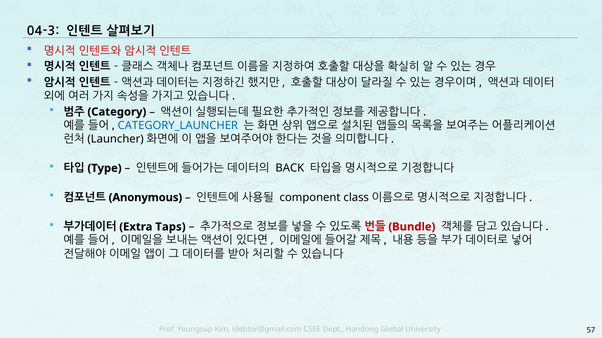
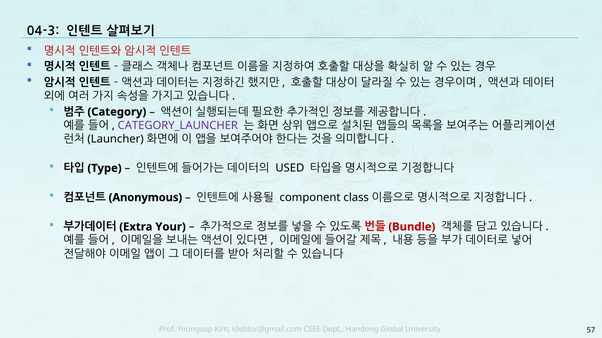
CATEGORY_LAUNCHER colour: blue -> purple
BACK: BACK -> USED
Taps: Taps -> Your
